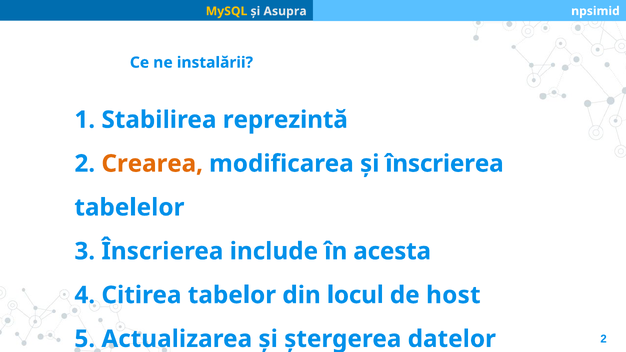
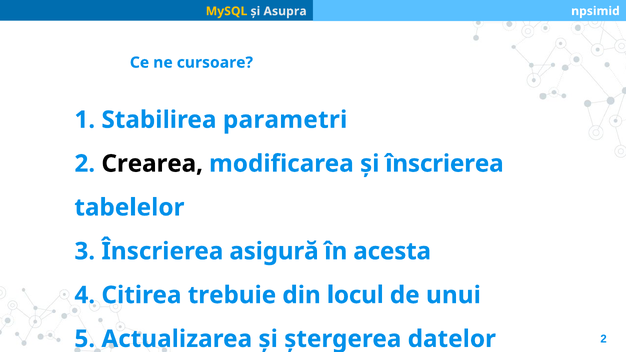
instalării: instalării -> cursoare
reprezintă: reprezintă -> parametri
Crearea colour: orange -> black
include: include -> asigură
tabelor: tabelor -> trebuie
host: host -> unui
